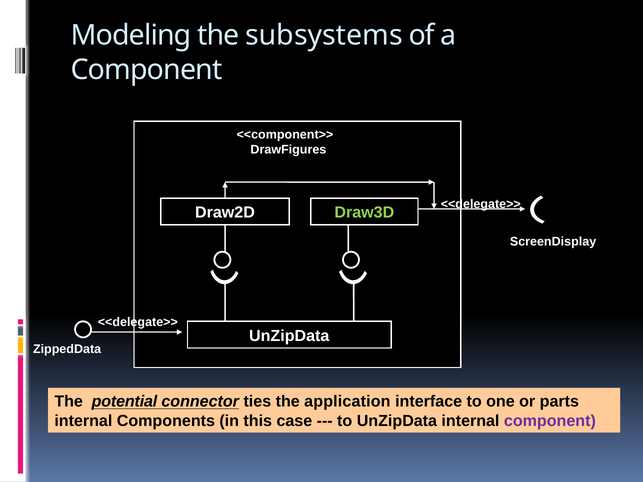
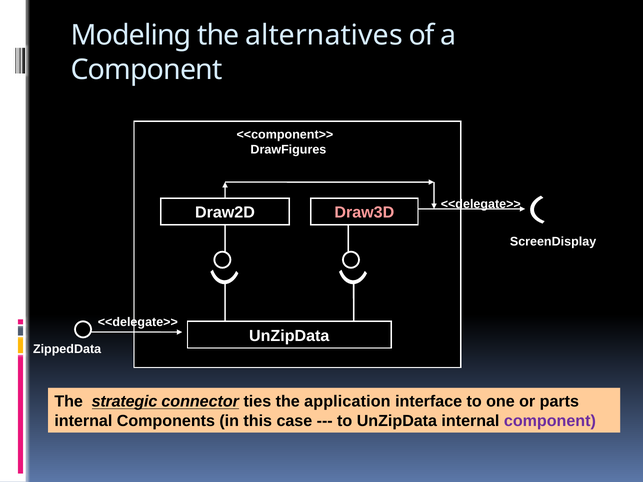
subsystems: subsystems -> alternatives
Draw3D colour: light green -> pink
potential: potential -> strategic
